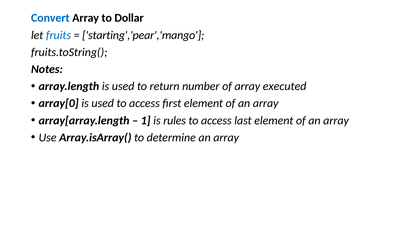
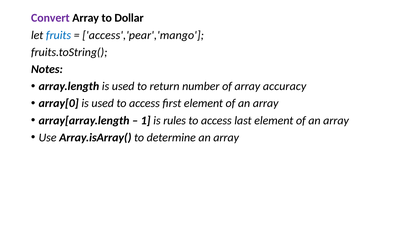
Convert colour: blue -> purple
starting','pear','mango: starting','pear','mango -> access','pear','mango
executed: executed -> accuracy
